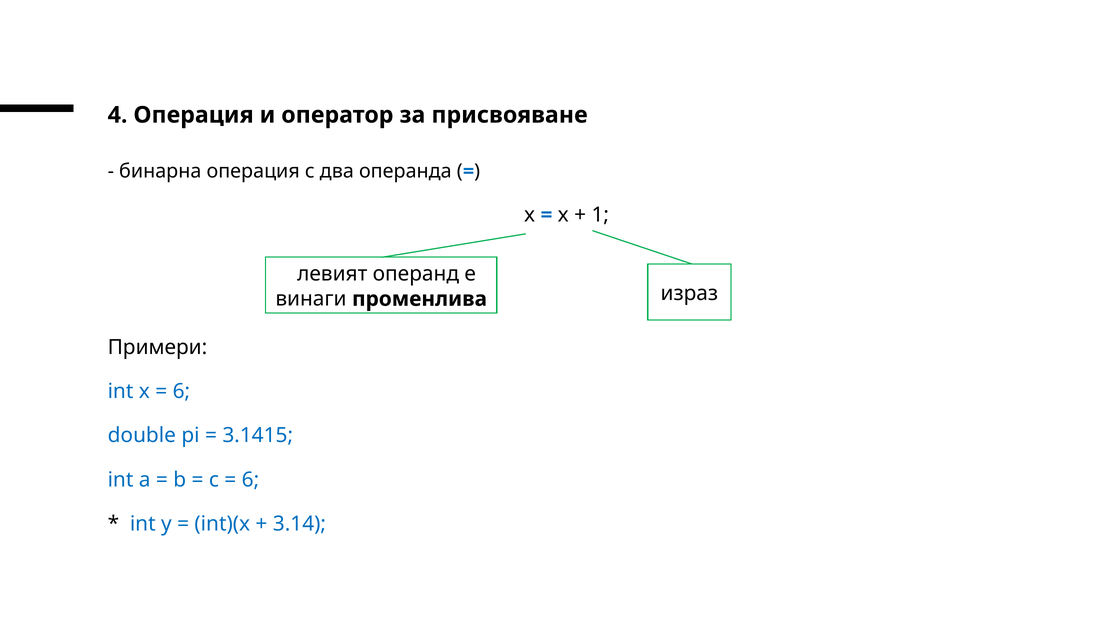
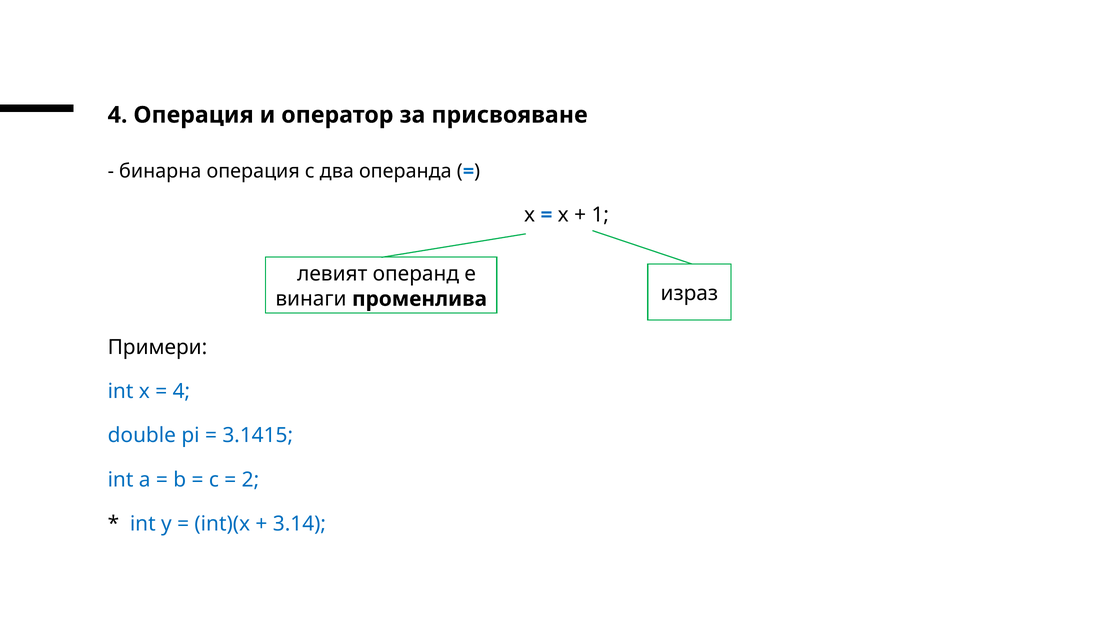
6 at (181, 391): 6 -> 4
6 at (250, 480): 6 -> 2
